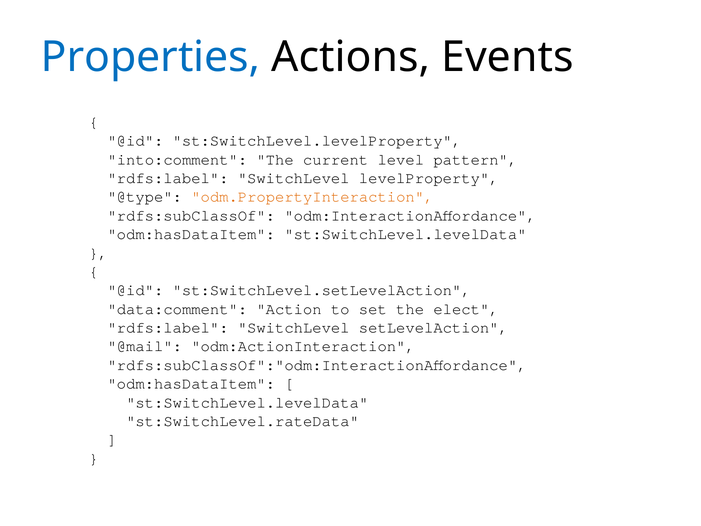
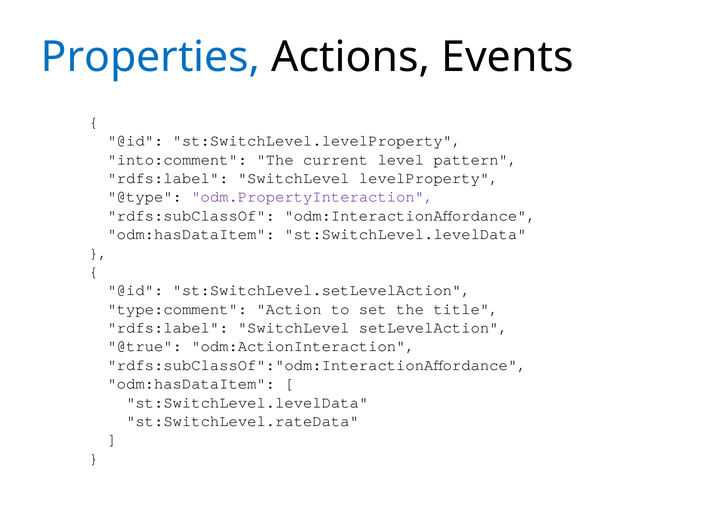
odm.PropertyInteraction colour: orange -> purple
data:comment: data:comment -> type:comment
elect: elect -> title
@mail: @mail -> @true
